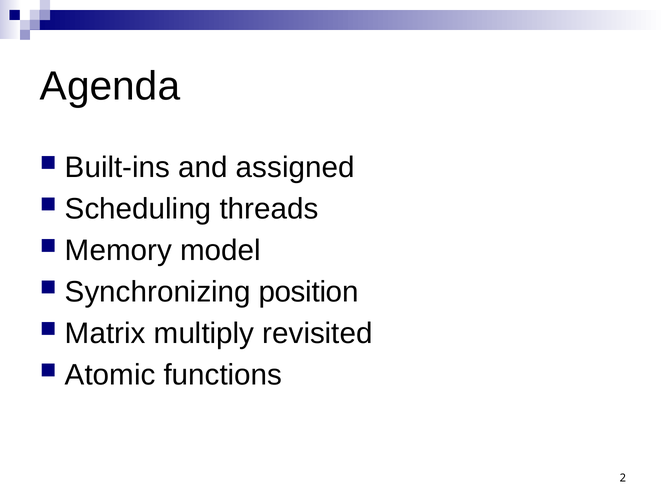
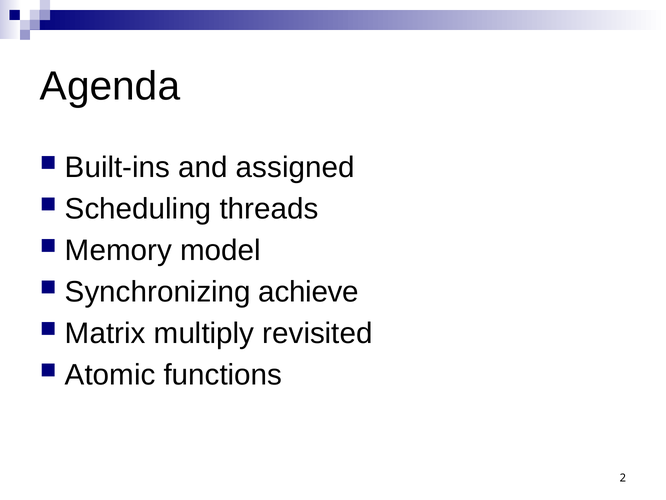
position: position -> achieve
